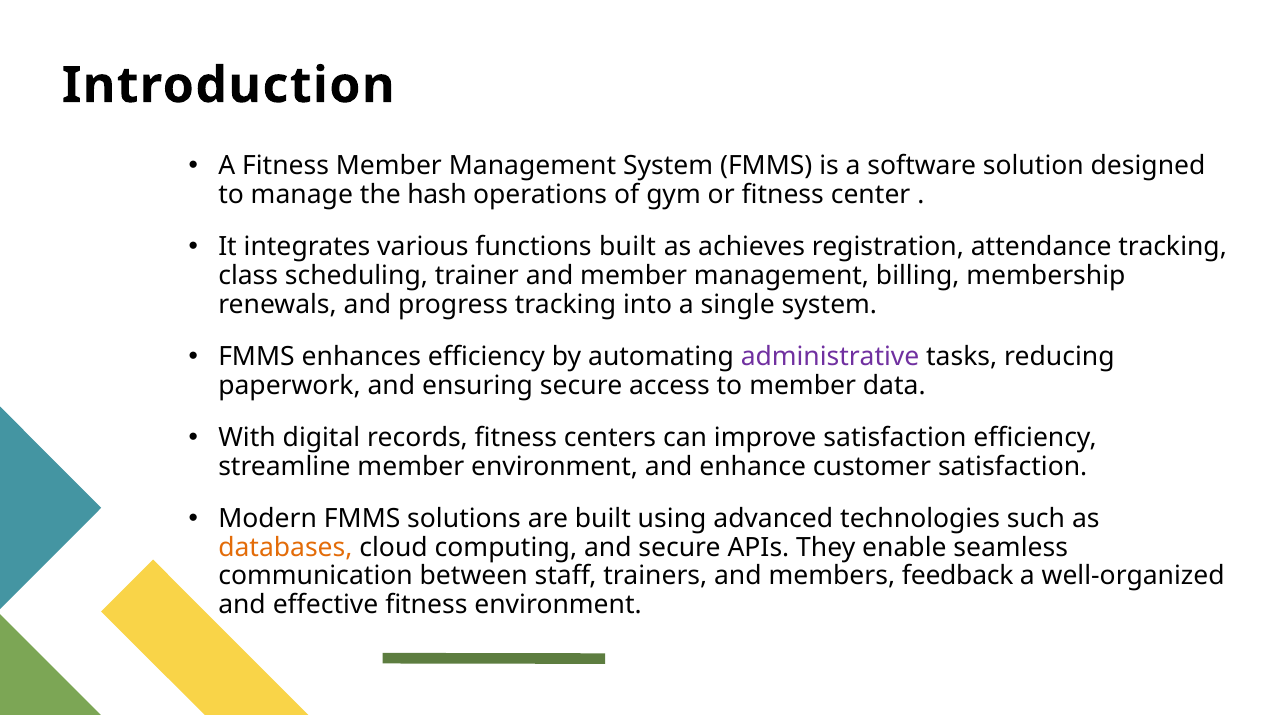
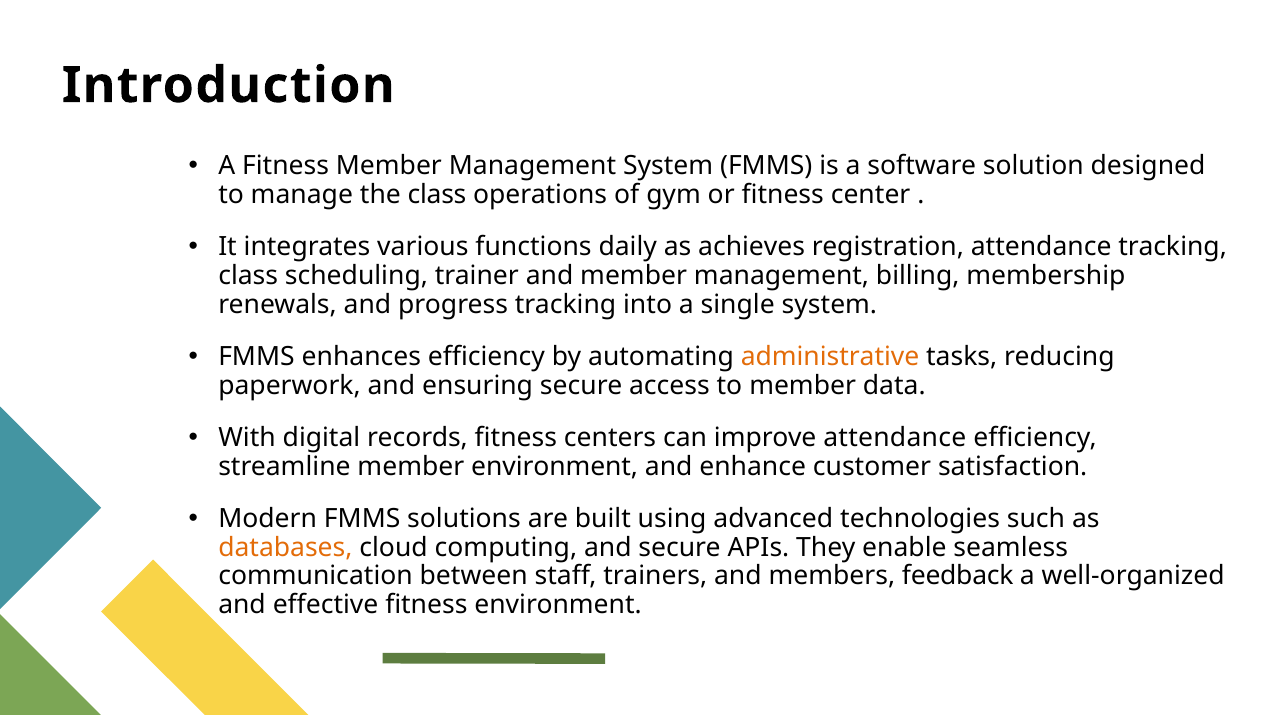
the hash: hash -> class
functions built: built -> daily
administrative colour: purple -> orange
improve satisfaction: satisfaction -> attendance
